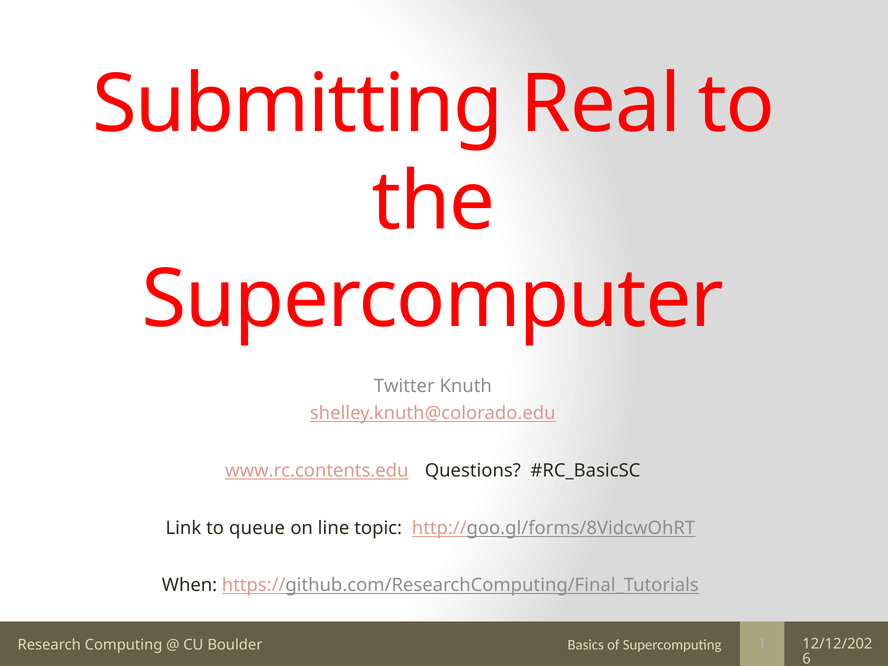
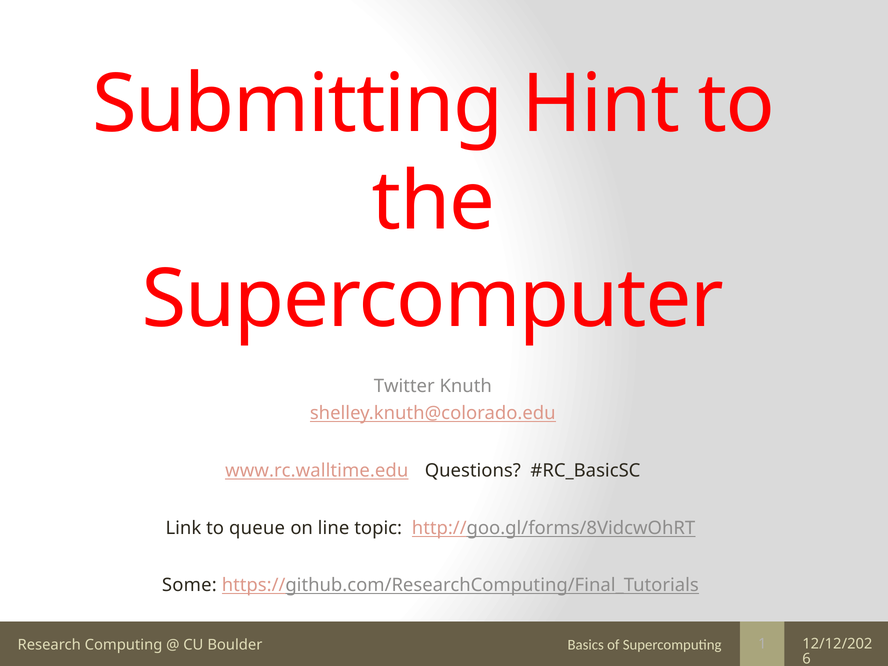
Real: Real -> Hint
www.rc.contents.edu: www.rc.contents.edu -> www.rc.walltime.edu
When: When -> Some
